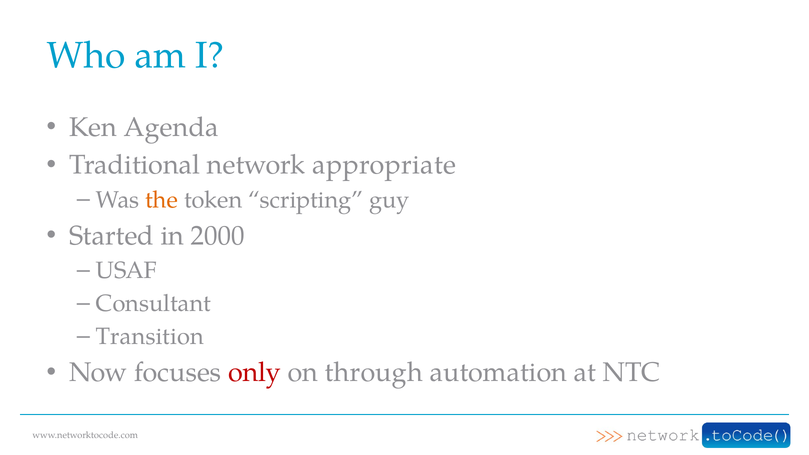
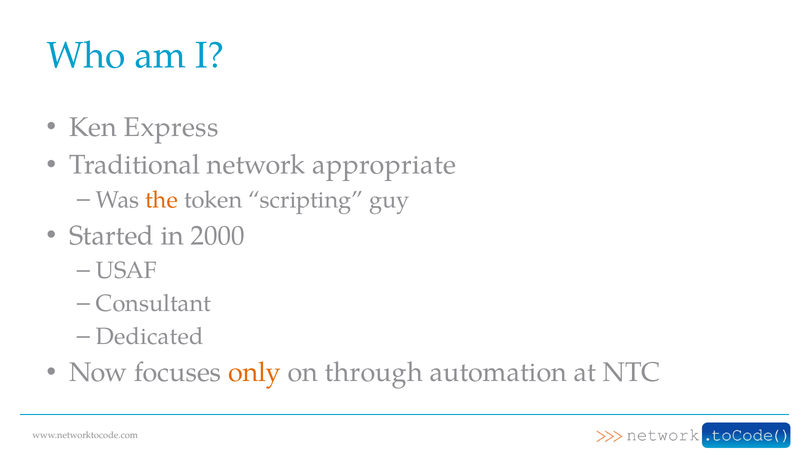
Agenda: Agenda -> Express
Transition: Transition -> Dedicated
only colour: red -> orange
